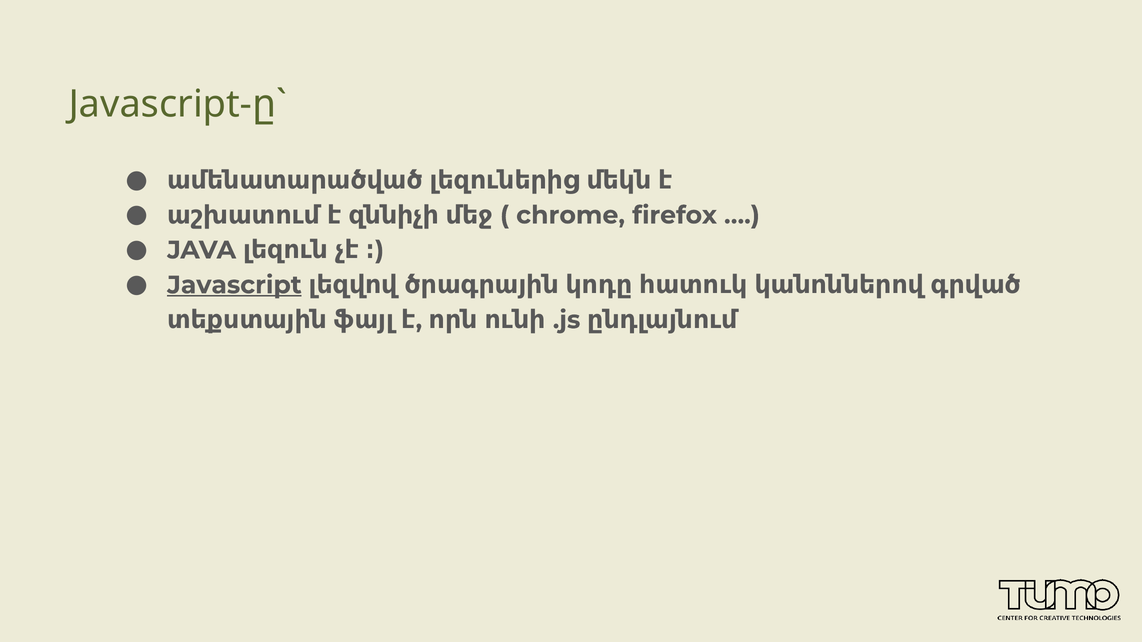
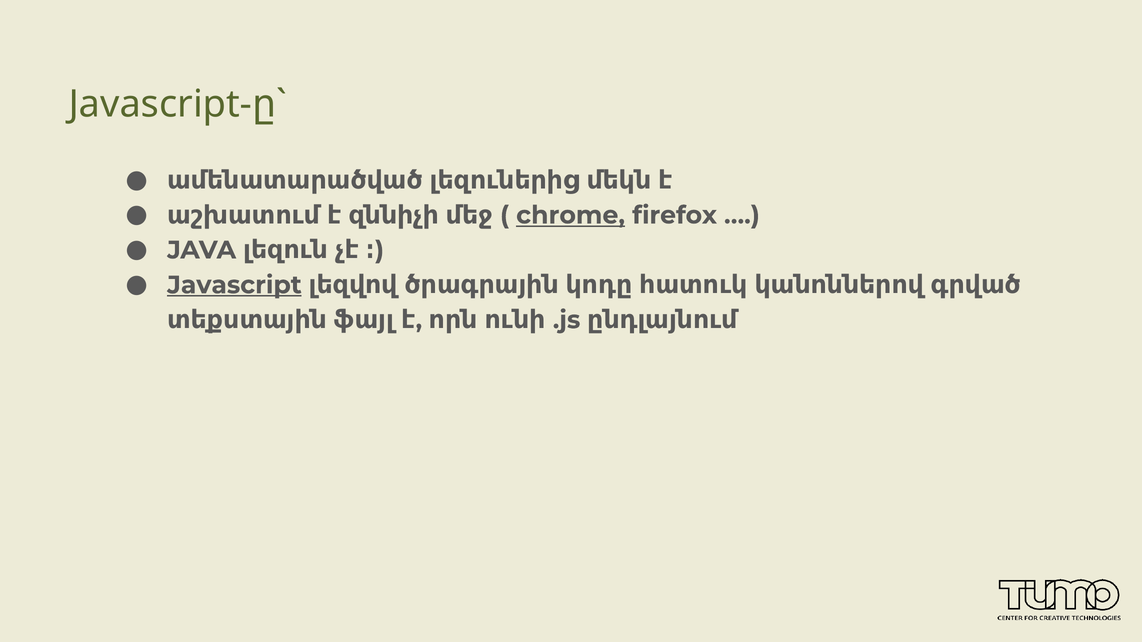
chrome underline: none -> present
